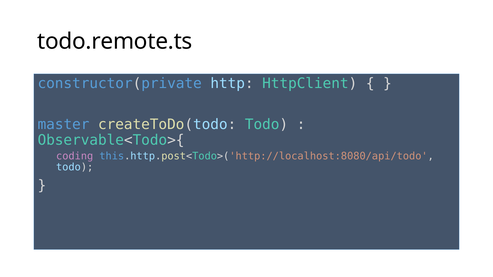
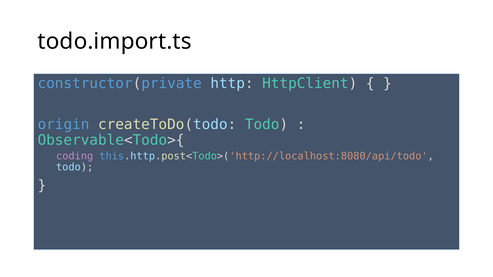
todo.remote.ts: todo.remote.ts -> todo.import.ts
master: master -> origin
